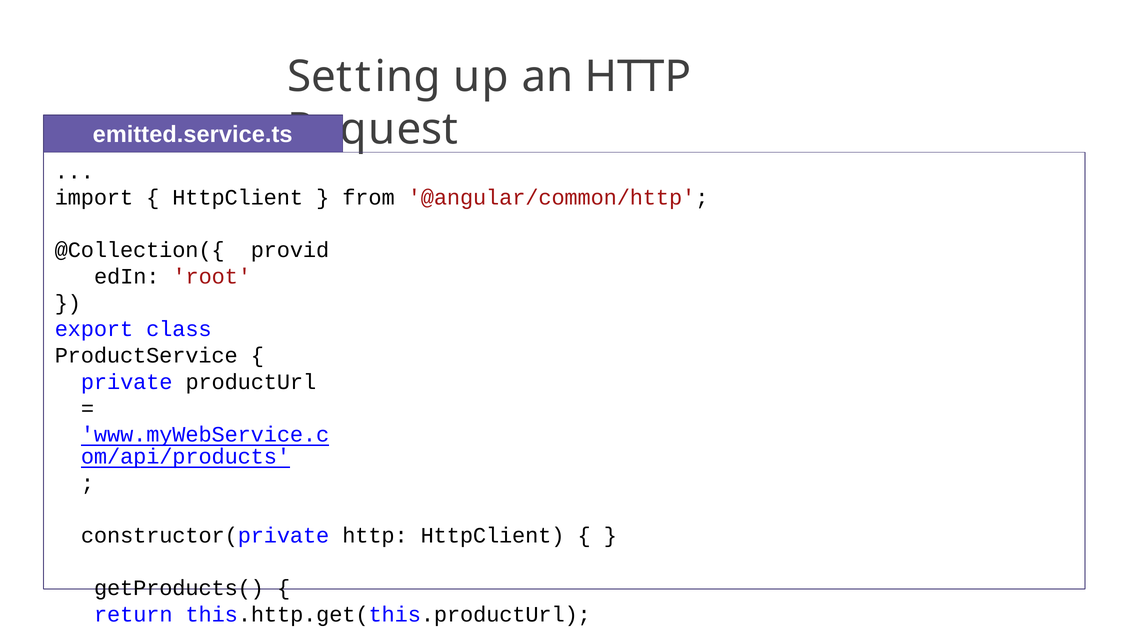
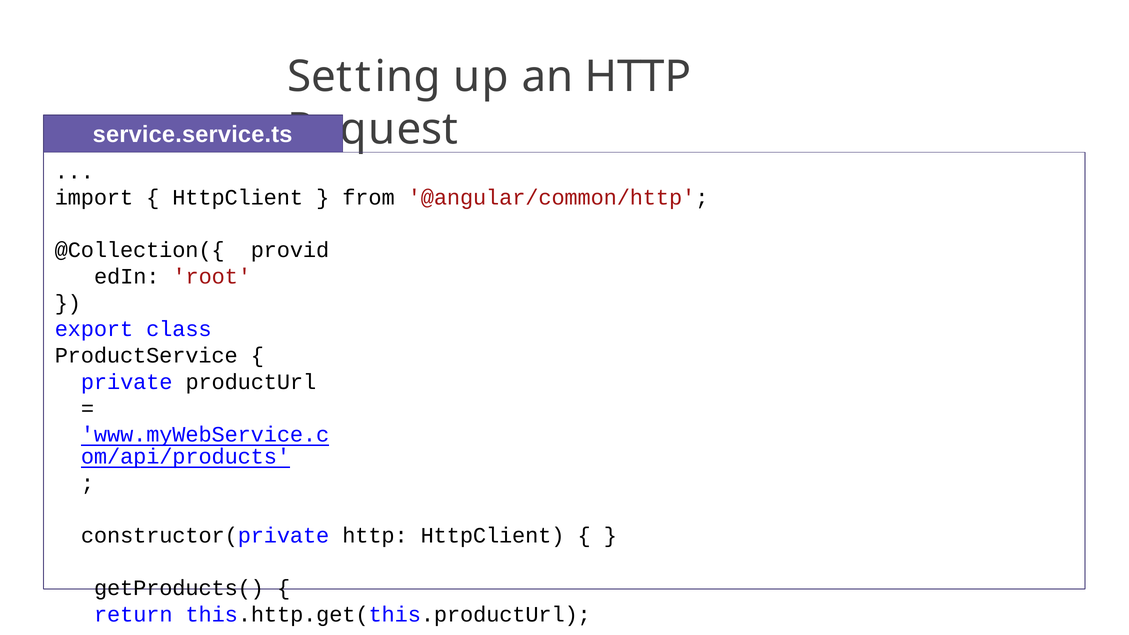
emitted.service.ts: emitted.service.ts -> service.service.ts
